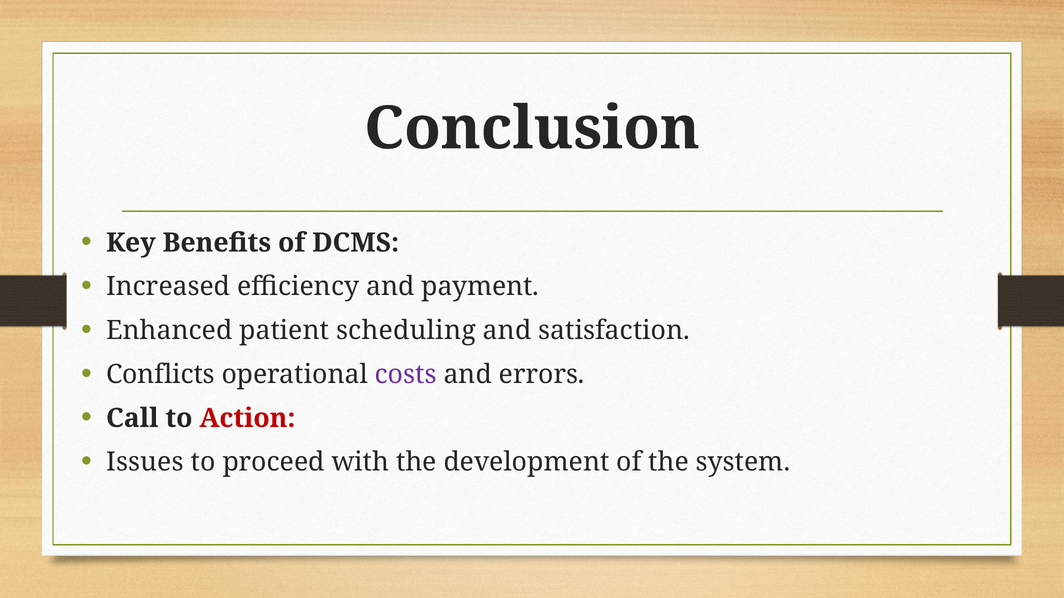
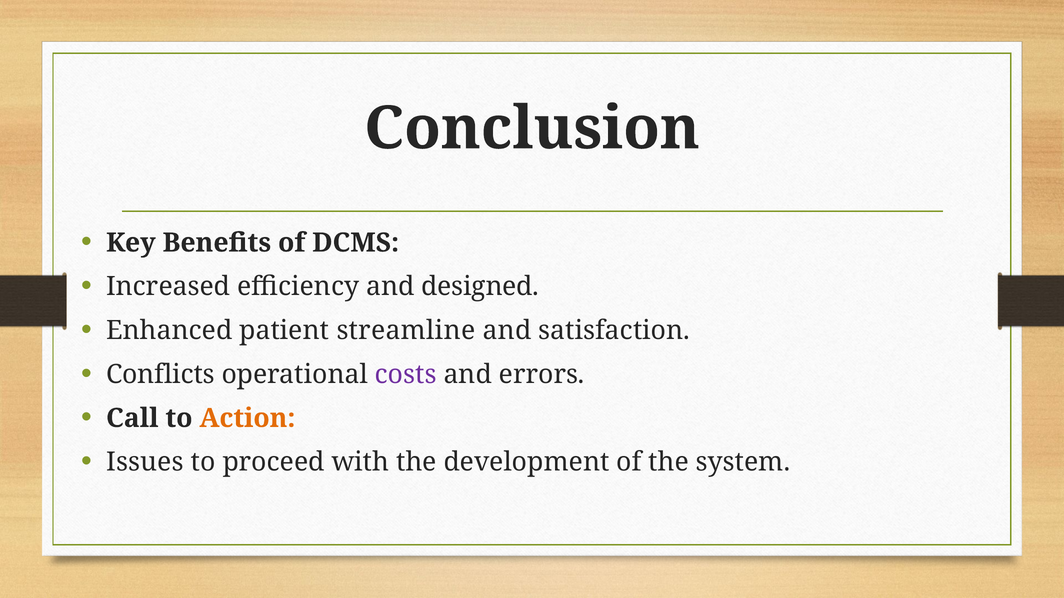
payment: payment -> designed
scheduling: scheduling -> streamline
Action colour: red -> orange
